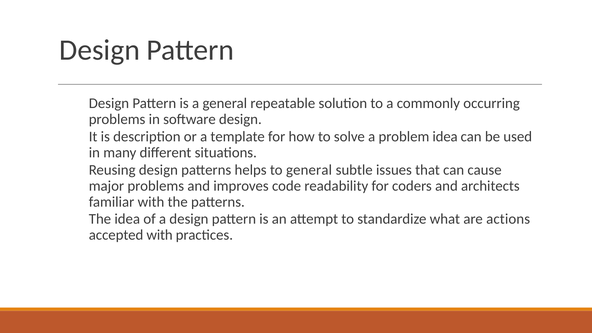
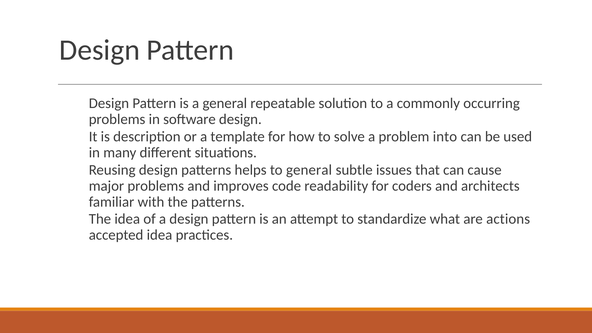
problem idea: idea -> into
accepted with: with -> idea
